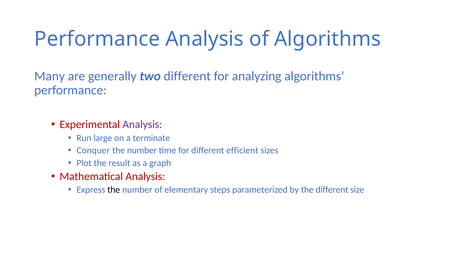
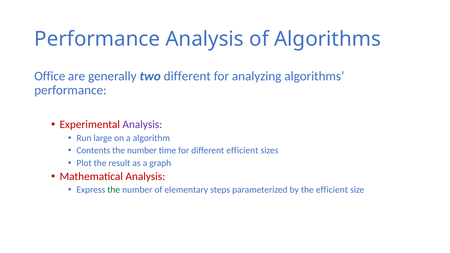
Many: Many -> Office
terminate: terminate -> algorithm
Conquer: Conquer -> Contents
the at (114, 190) colour: black -> green
the different: different -> efficient
